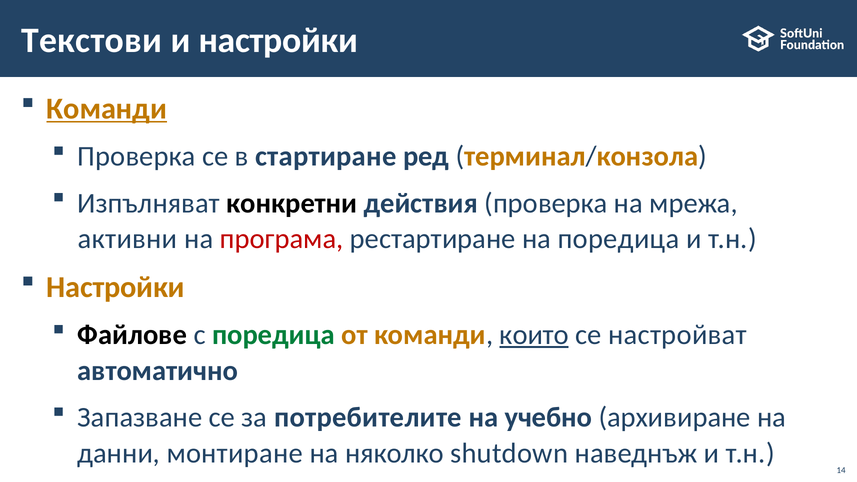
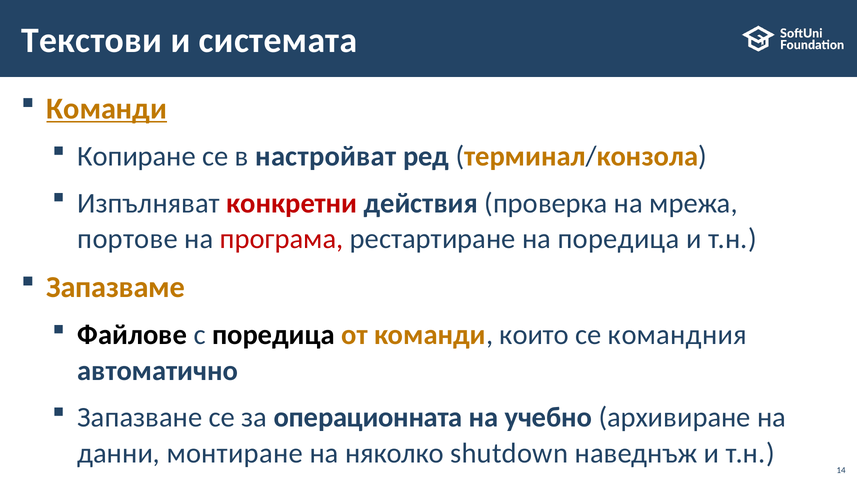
и настройки: настройки -> системата
Проверка at (137, 156): Проверка -> Копиране
стартиране: стартиране -> настройват
конкретни colour: black -> red
активни: активни -> портове
Настройки at (116, 287): Настройки -> Запазваме
поредица at (273, 335) colour: green -> black
които underline: present -> none
настройват: настройват -> командния
потребителите: потребителите -> операционната
